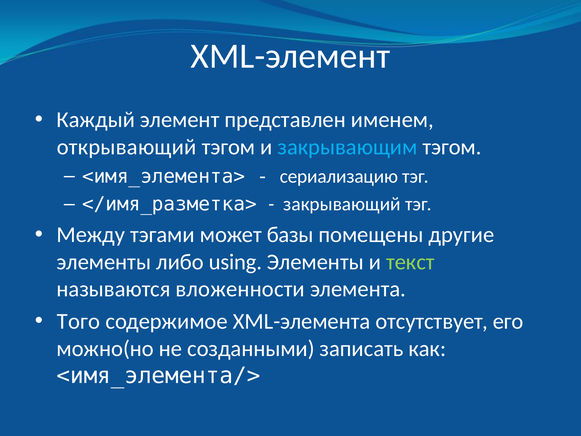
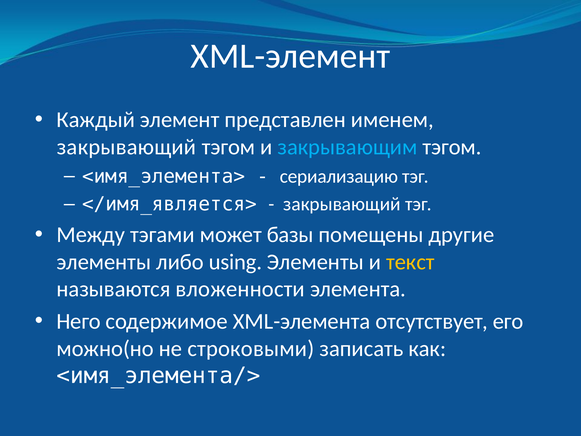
открывающий at (127, 147): открывающий -> закрывающий
</имя_разметка>: </имя_разметка> -> </имя_является>
текст colour: light green -> yellow
Того: Того -> Него
созданными: созданными -> строковыми
